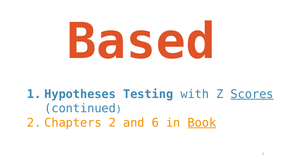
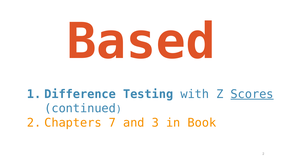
Hypotheses: Hypotheses -> Difference
Chapters 2: 2 -> 7
6: 6 -> 3
Book underline: present -> none
